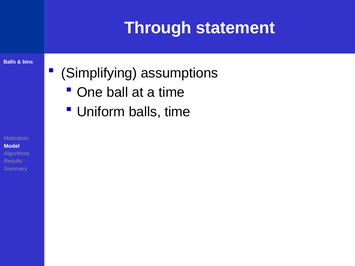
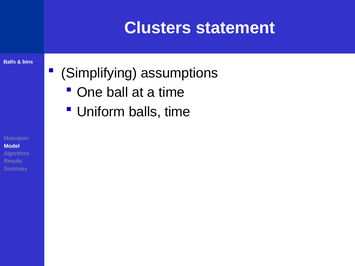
Through: Through -> Clusters
